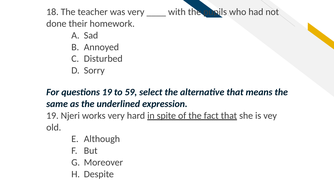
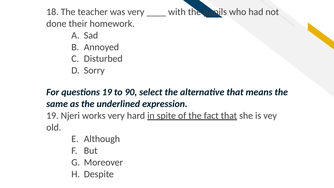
59: 59 -> 90
